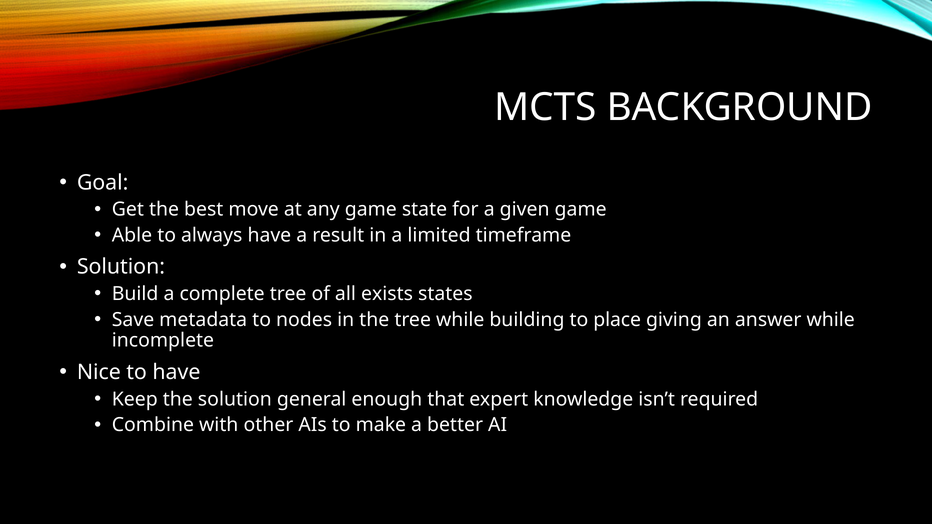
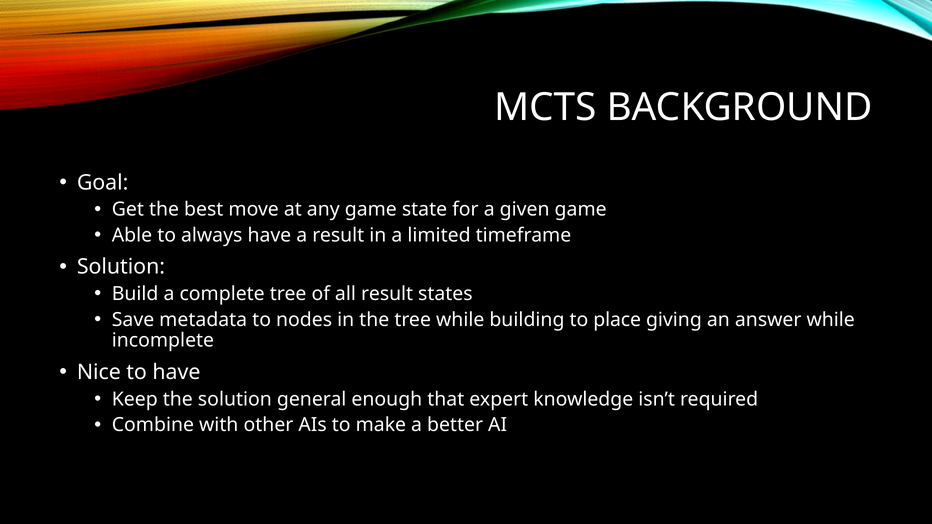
all exists: exists -> result
